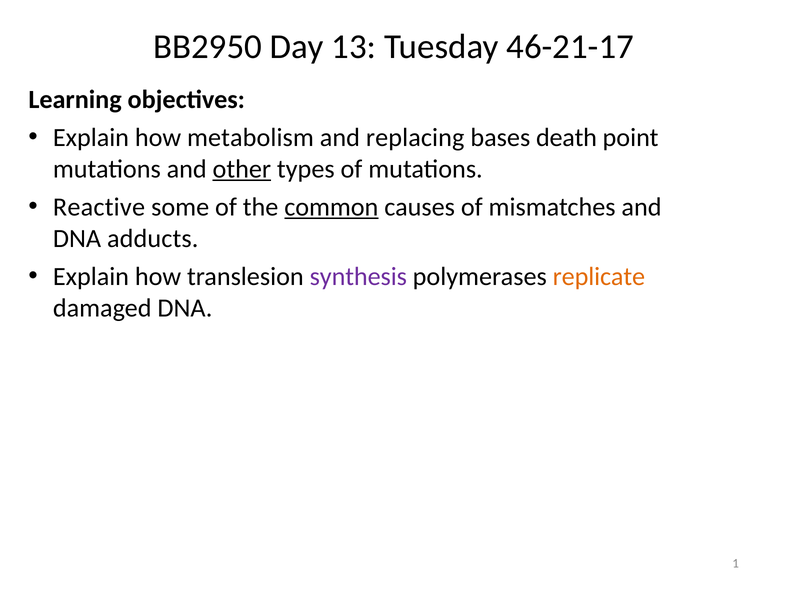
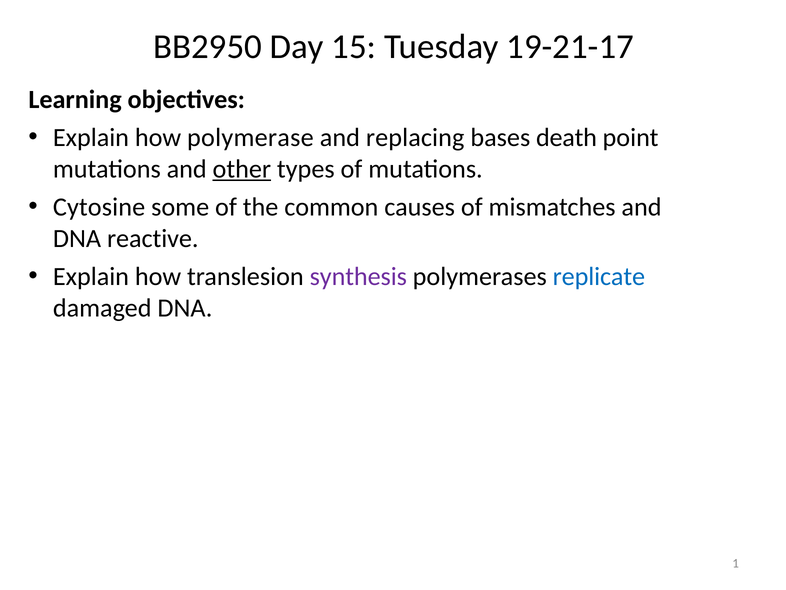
13: 13 -> 15
46-21-17: 46-21-17 -> 19-21-17
metabolism: metabolism -> polymerase
Reactive: Reactive -> Cytosine
common underline: present -> none
adducts: adducts -> reactive
replicate colour: orange -> blue
